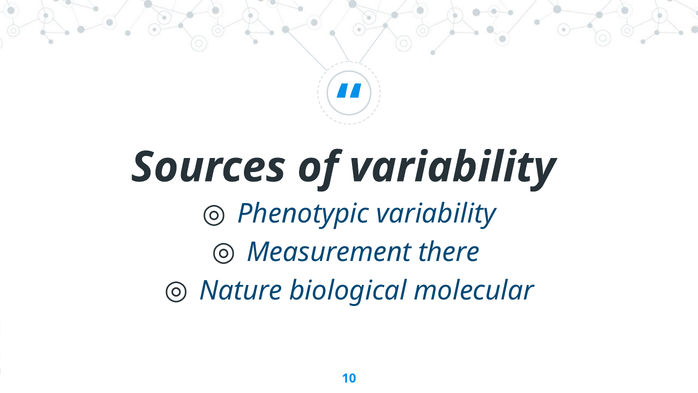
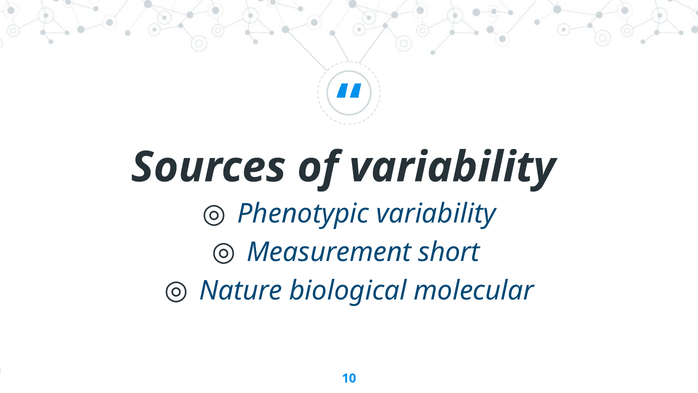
there: there -> short
